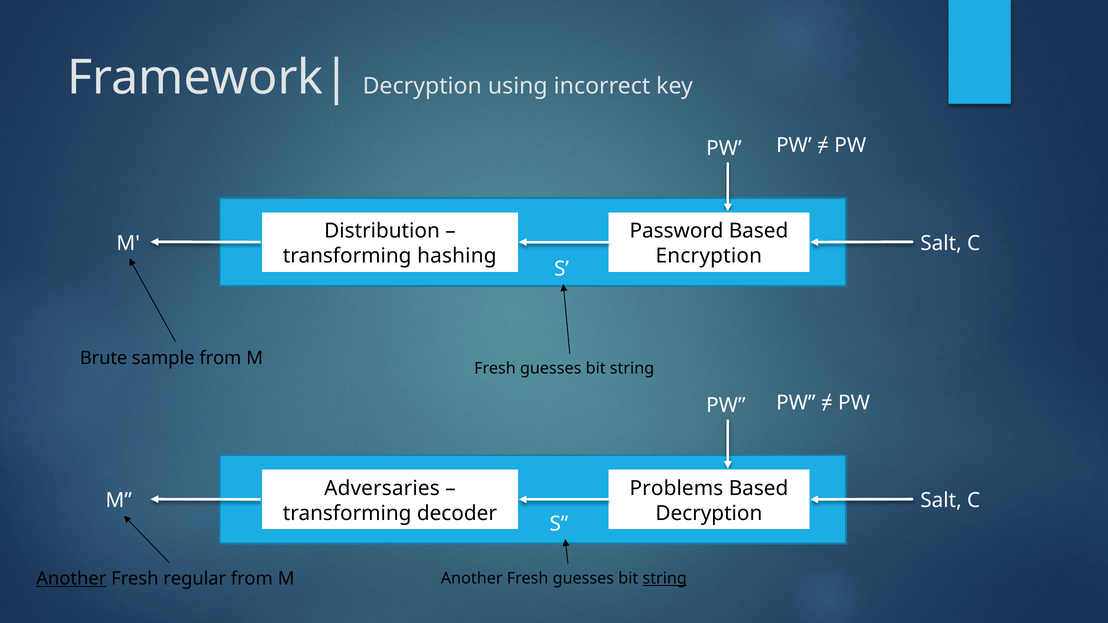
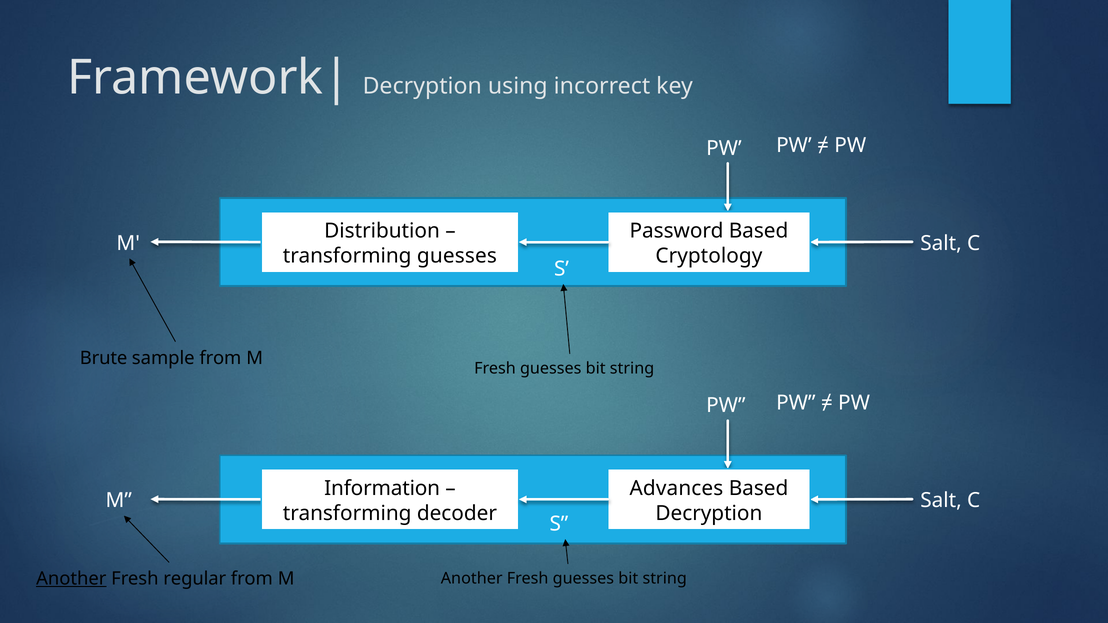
transforming hashing: hashing -> guesses
Encryption: Encryption -> Cryptology
Adversaries: Adversaries -> Information
Problems: Problems -> Advances
string at (665, 579) underline: present -> none
